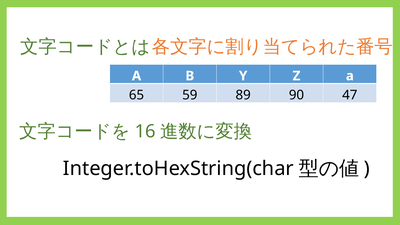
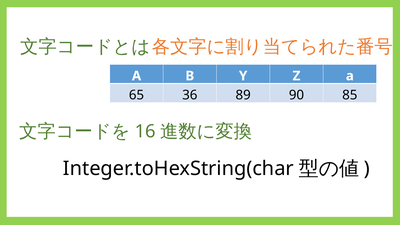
59: 59 -> 36
47: 47 -> 85
